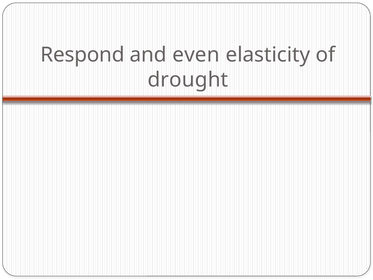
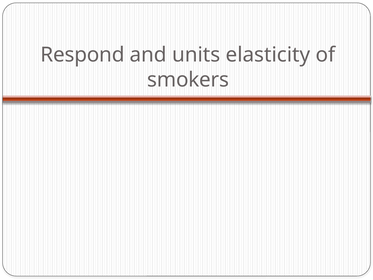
even: even -> units
drought: drought -> smokers
